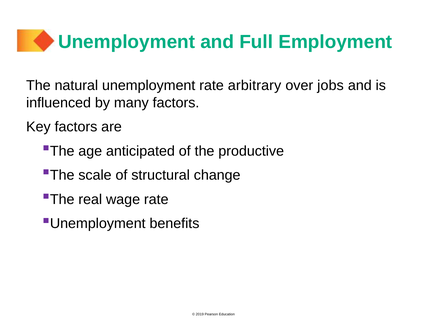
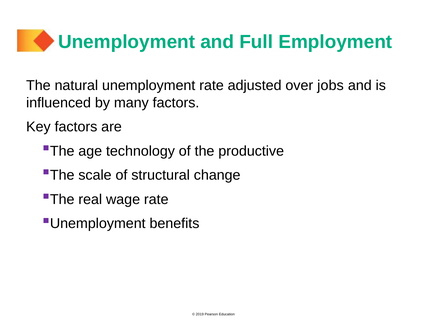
arbitrary: arbitrary -> adjusted
anticipated: anticipated -> technology
